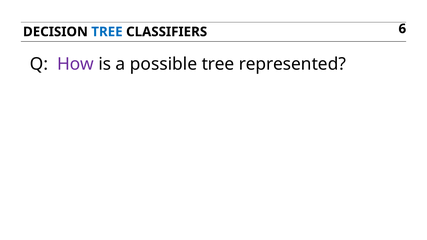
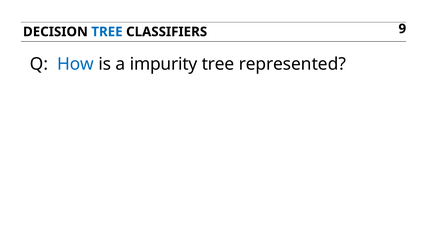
6: 6 -> 9
How colour: purple -> blue
possible: possible -> impurity
